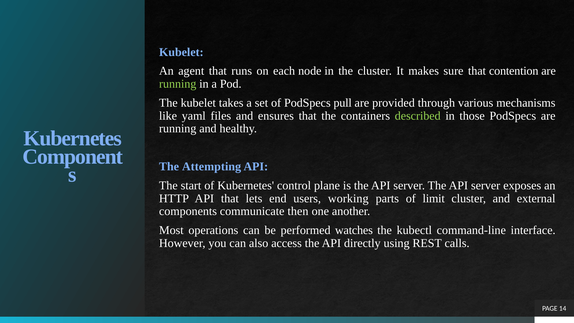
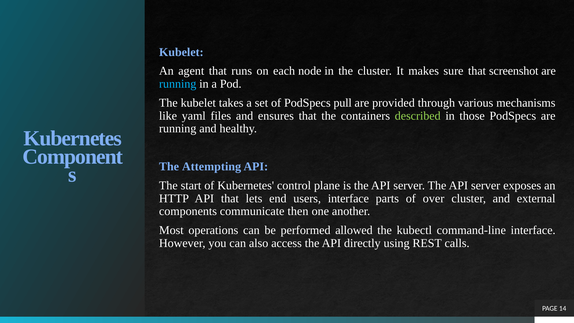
contention: contention -> screenshot
running at (178, 84) colour: light green -> light blue
users working: working -> interface
limit: limit -> over
watches: watches -> allowed
